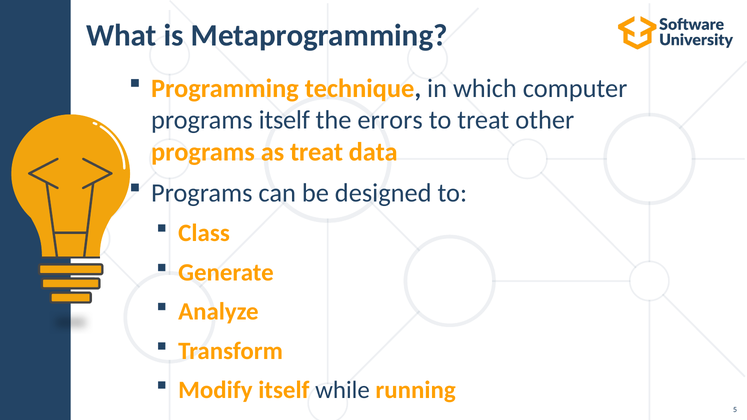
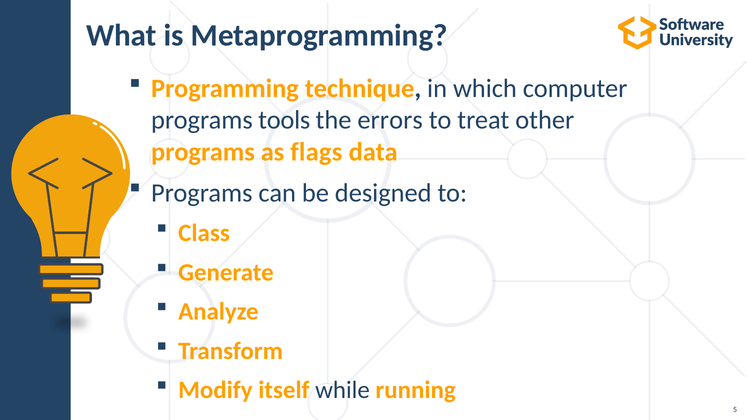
programs itself: itself -> tools
as treat: treat -> flags
